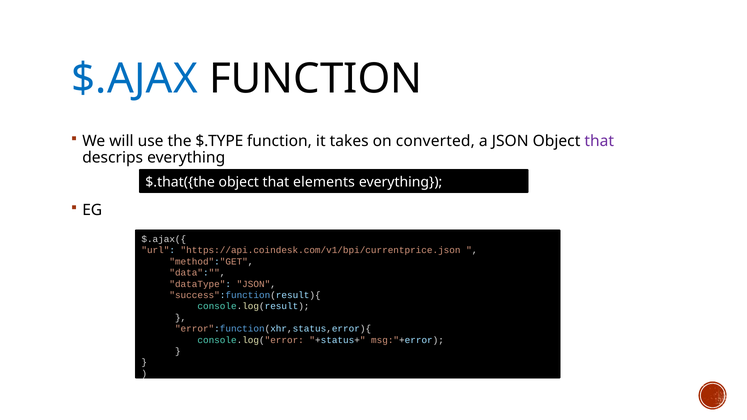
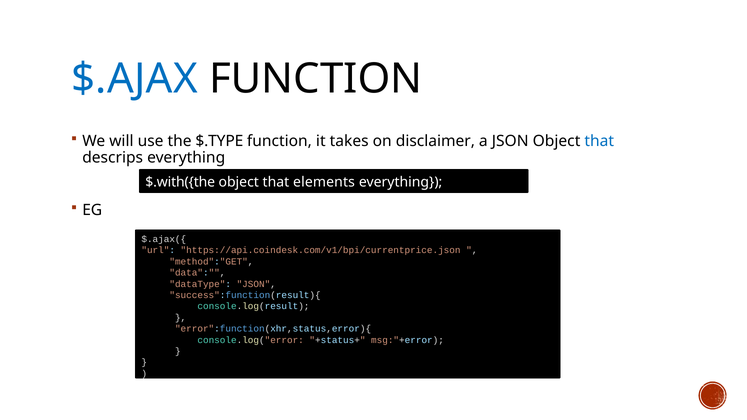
converted: converted -> disclaimer
that at (599, 141) colour: purple -> blue
$.that({the: $.that({the -> $.with({the
